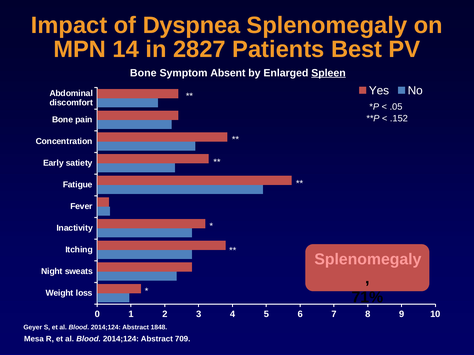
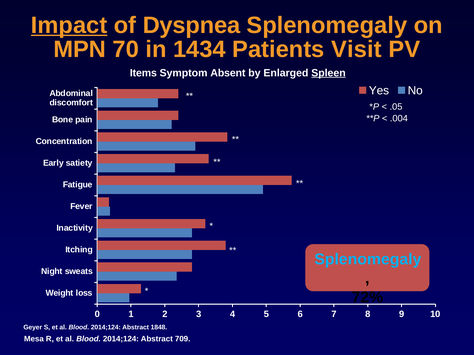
Impact underline: none -> present
14: 14 -> 70
2827: 2827 -> 1434
Best: Best -> Visit
Bone at (143, 73): Bone -> Items
.152: .152 -> .004
Splenomegaly at (368, 260) colour: pink -> light blue
71%: 71% -> 72%
